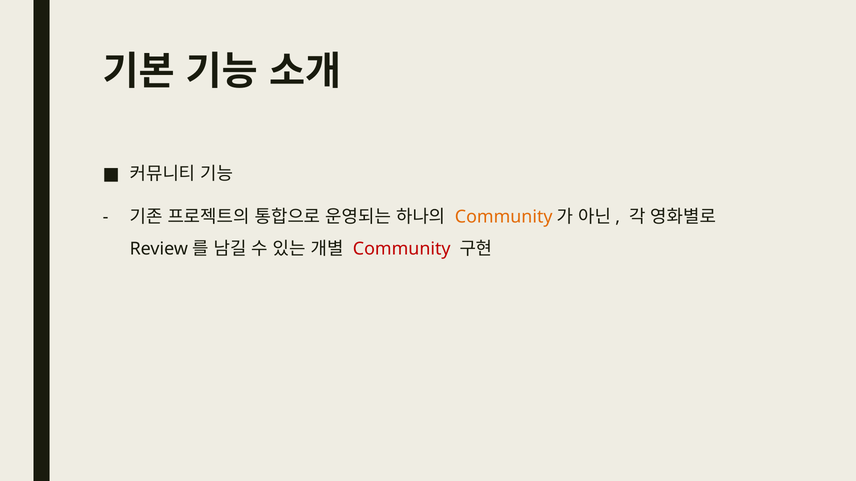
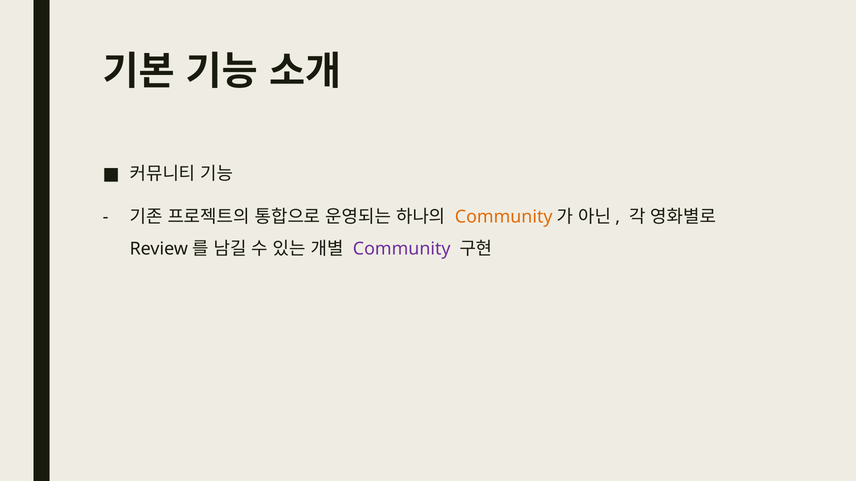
Community at (402, 249) colour: red -> purple
